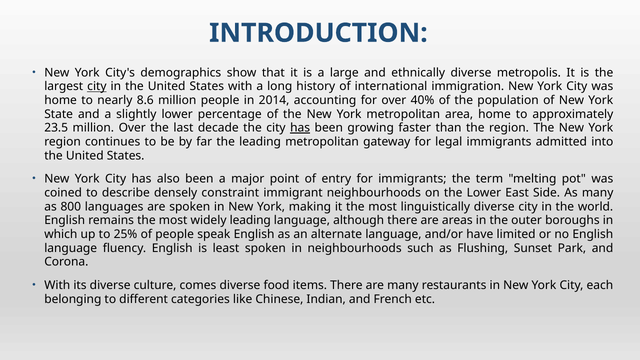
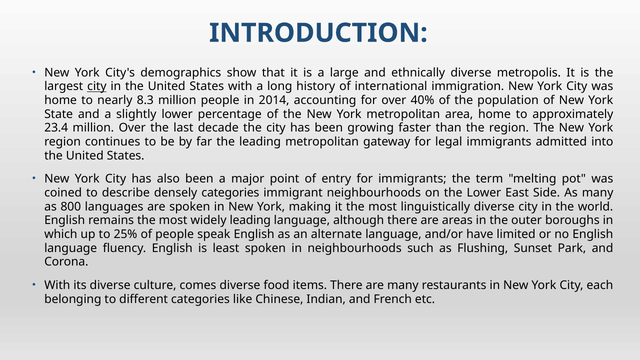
8.6: 8.6 -> 8.3
23.5: 23.5 -> 23.4
has at (300, 128) underline: present -> none
densely constraint: constraint -> categories
